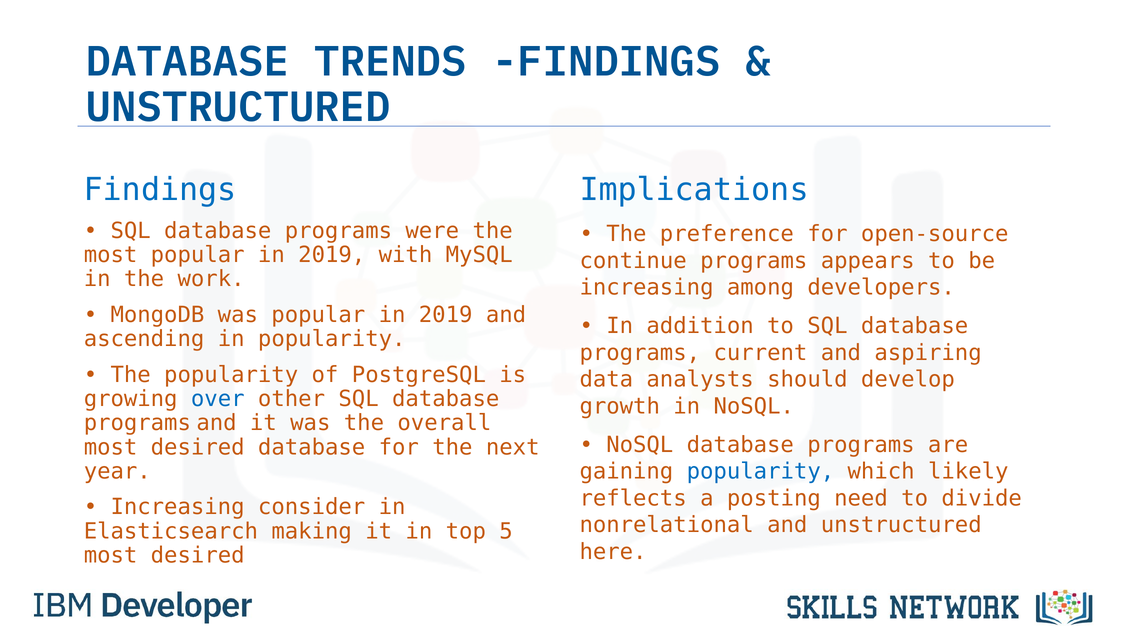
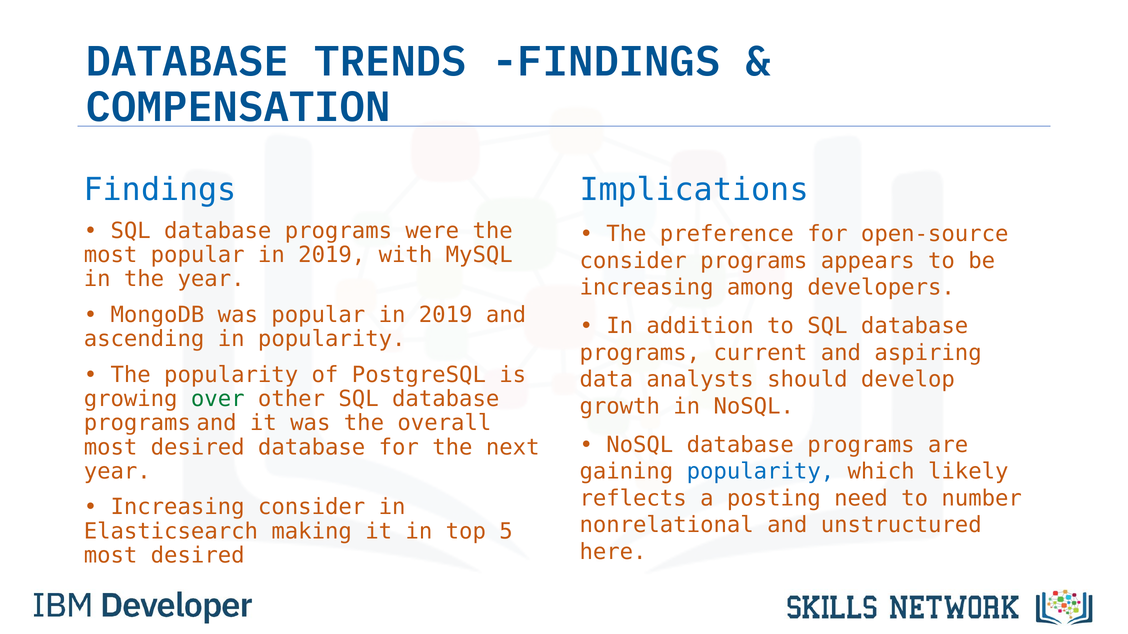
UNSTRUCTURED at (238, 108): UNSTRUCTURED -> COMPENSATION
continue at (633, 261): continue -> consider
the work: work -> year
over colour: blue -> green
divide: divide -> number
